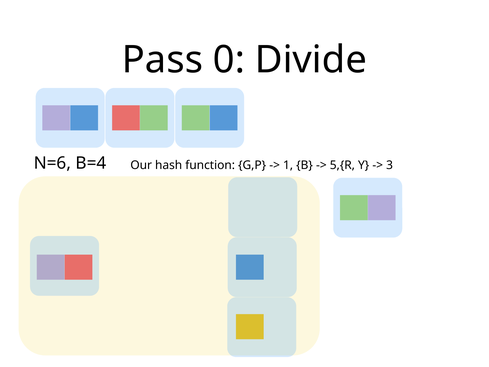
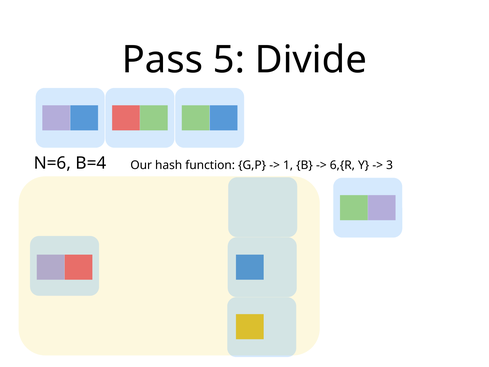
0: 0 -> 5
5,{R: 5,{R -> 6,{R
